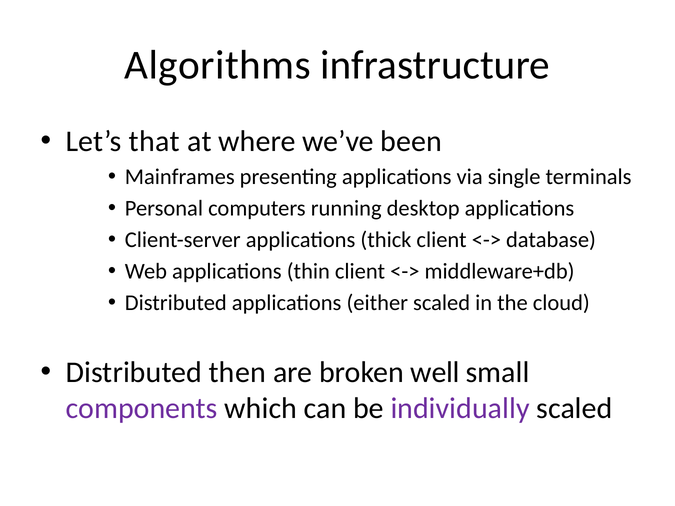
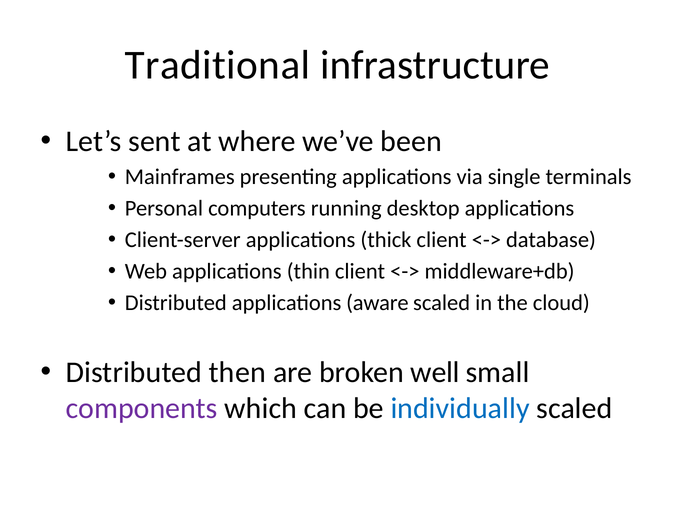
Algorithms: Algorithms -> Traditional
that: that -> sent
either: either -> aware
individually colour: purple -> blue
